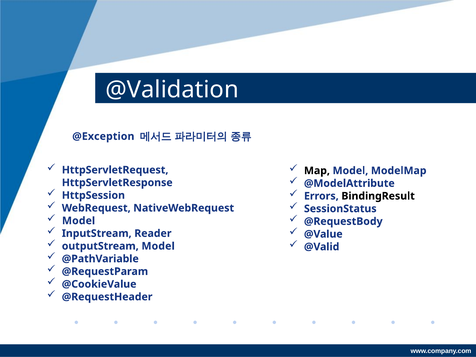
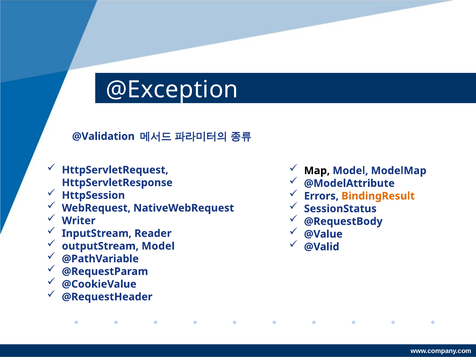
@Validation: @Validation -> @Exception
@Exception: @Exception -> @Validation
BindingResult colour: black -> orange
Model at (79, 221): Model -> Writer
